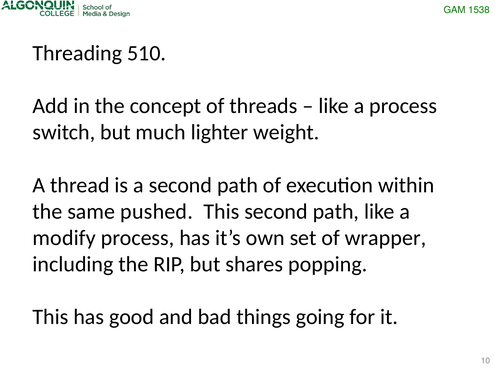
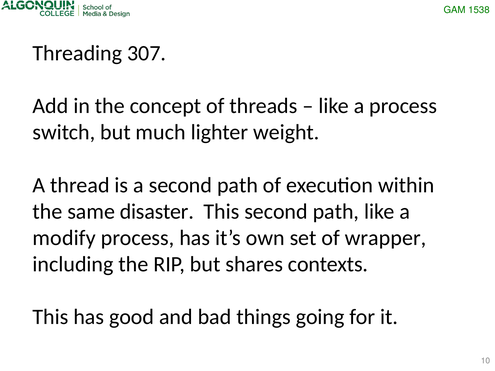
510: 510 -> 307
pushed: pushed -> disaster
popping: popping -> contexts
